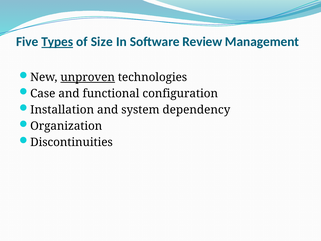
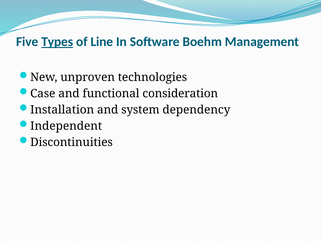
Size: Size -> Line
Review: Review -> Boehm
unproven underline: present -> none
configuration: configuration -> consideration
Organization: Organization -> Independent
